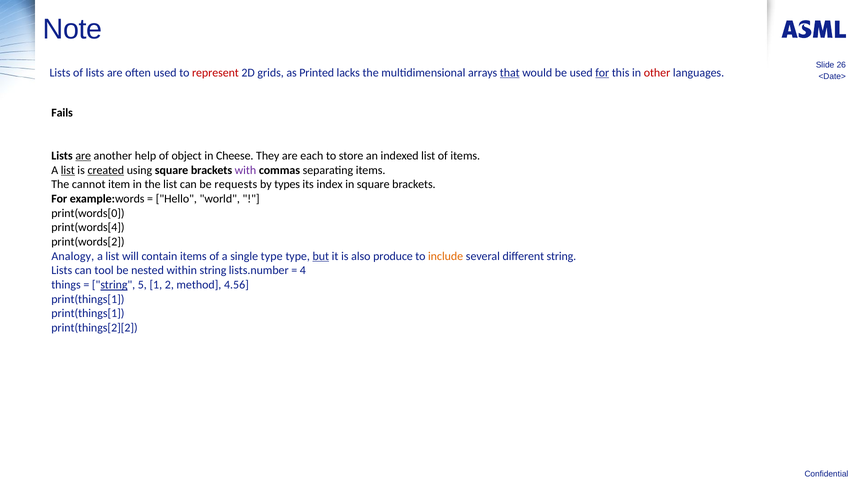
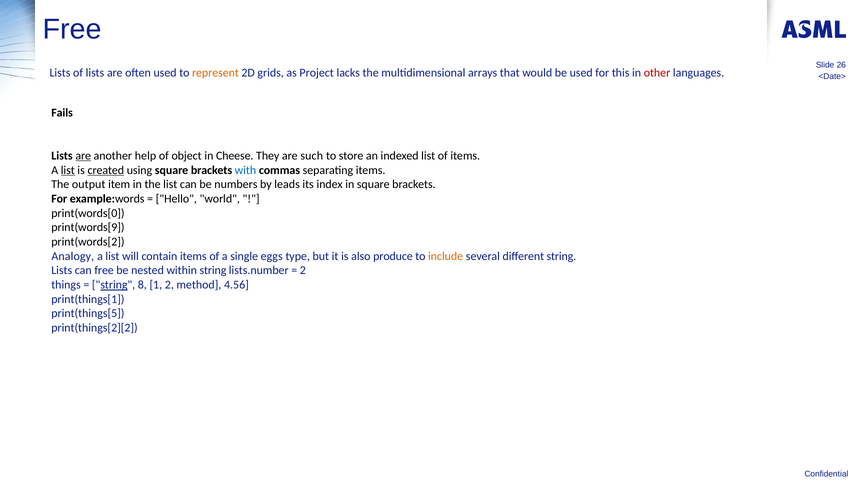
Note at (73, 29): Note -> Free
represent colour: red -> orange
Printed: Printed -> Project
that underline: present -> none
for at (602, 73) underline: present -> none
each: each -> such
with colour: purple -> blue
cannot: cannot -> output
requests: requests -> numbers
types: types -> leads
print(words[4: print(words[4 -> print(words[9
single type: type -> eggs
but underline: present -> none
can tool: tool -> free
4 at (303, 271): 4 -> 2
5: 5 -> 8
print(things[1 at (88, 314): print(things[1 -> print(things[5
